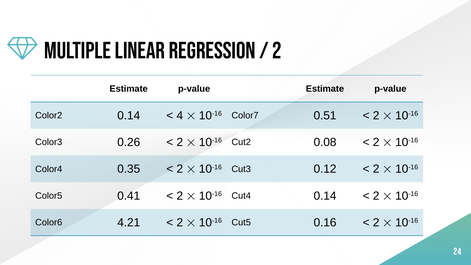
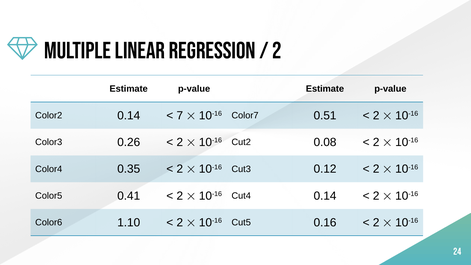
4: 4 -> 7
4.21: 4.21 -> 1.10
